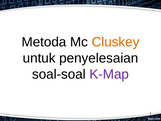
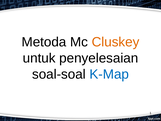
K-Map colour: purple -> blue
